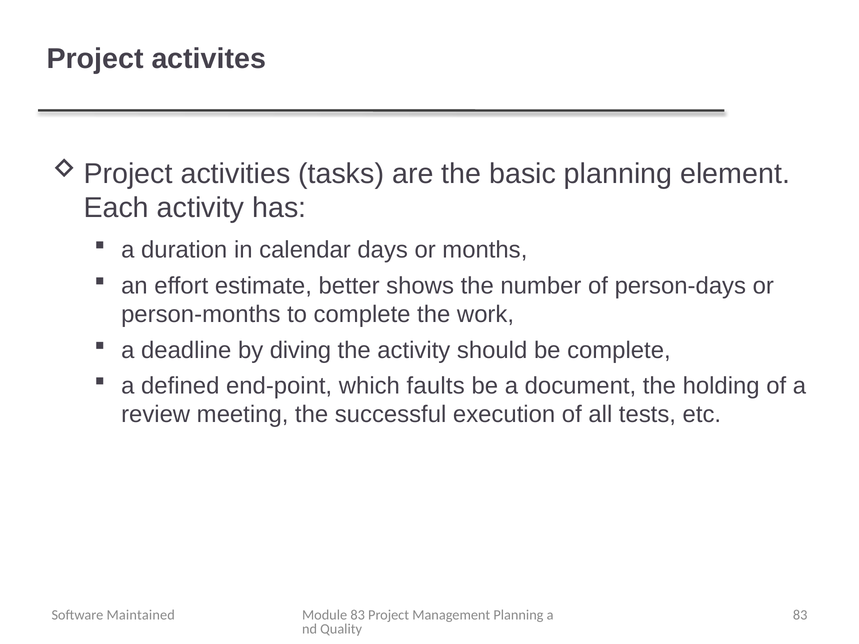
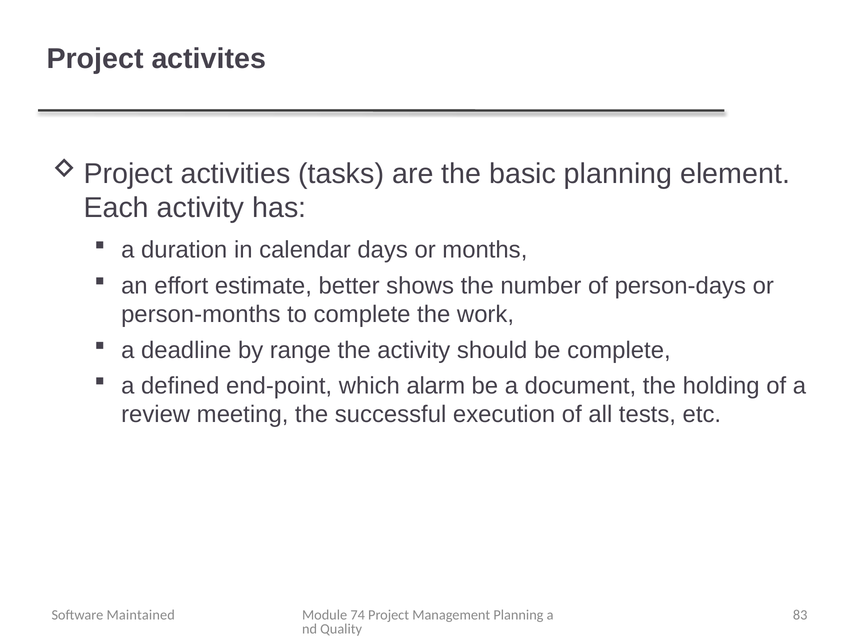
diving: diving -> range
faults: faults -> alarm
Module 83: 83 -> 74
